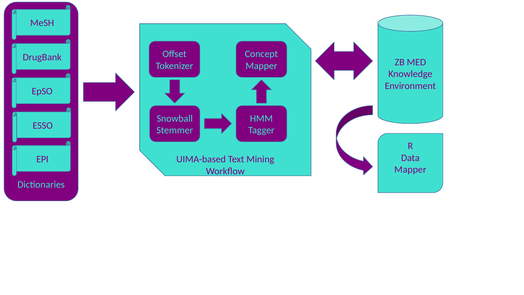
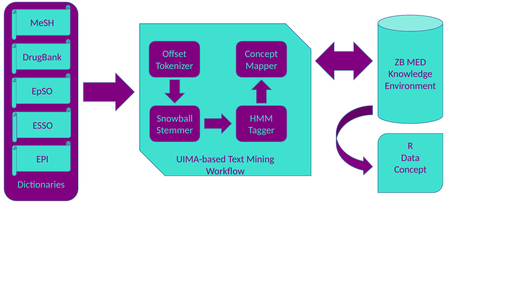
Mapper at (410, 169): Mapper -> Concept
